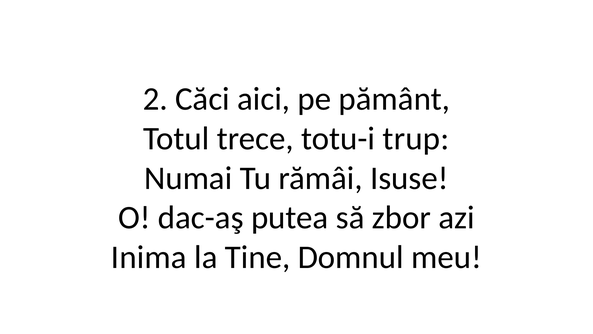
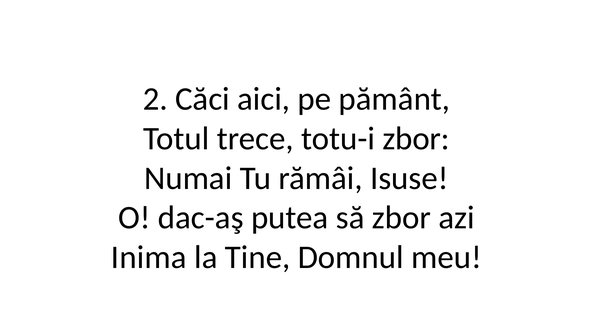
totu-i trup: trup -> zbor
